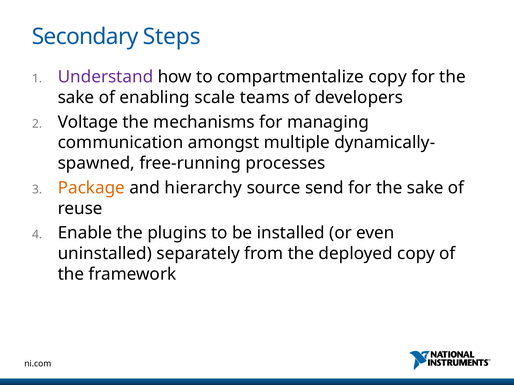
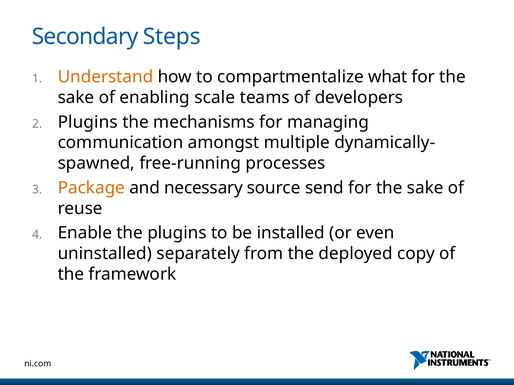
Understand colour: purple -> orange
compartmentalize copy: copy -> what
Voltage at (88, 122): Voltage -> Plugins
hierarchy: hierarchy -> necessary
